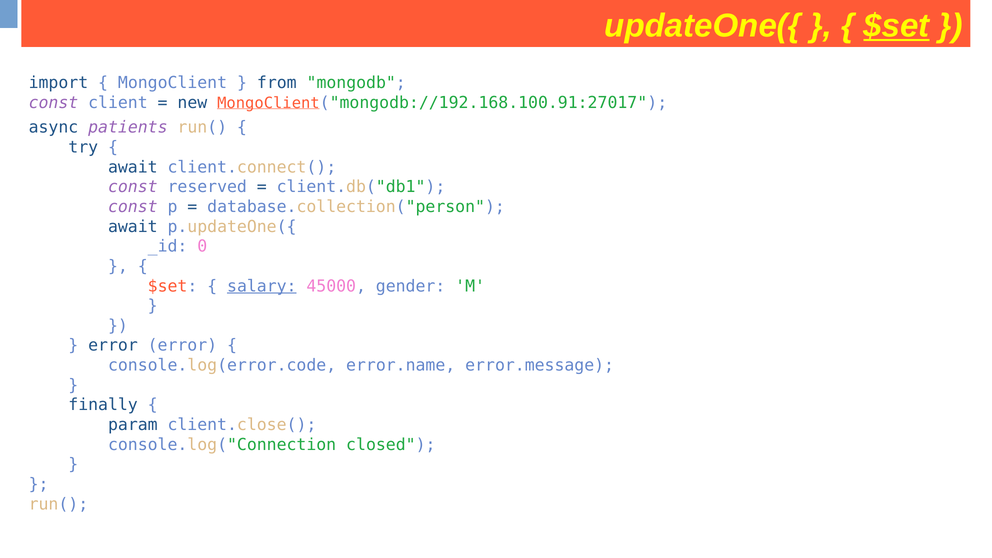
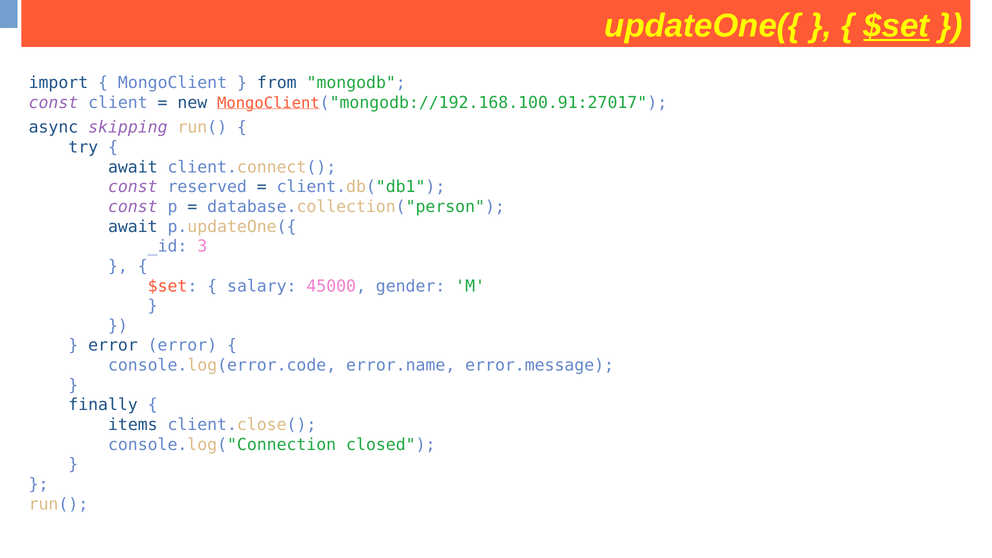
patients: patients -> skipping
0: 0 -> 3
salary underline: present -> none
param: param -> items
